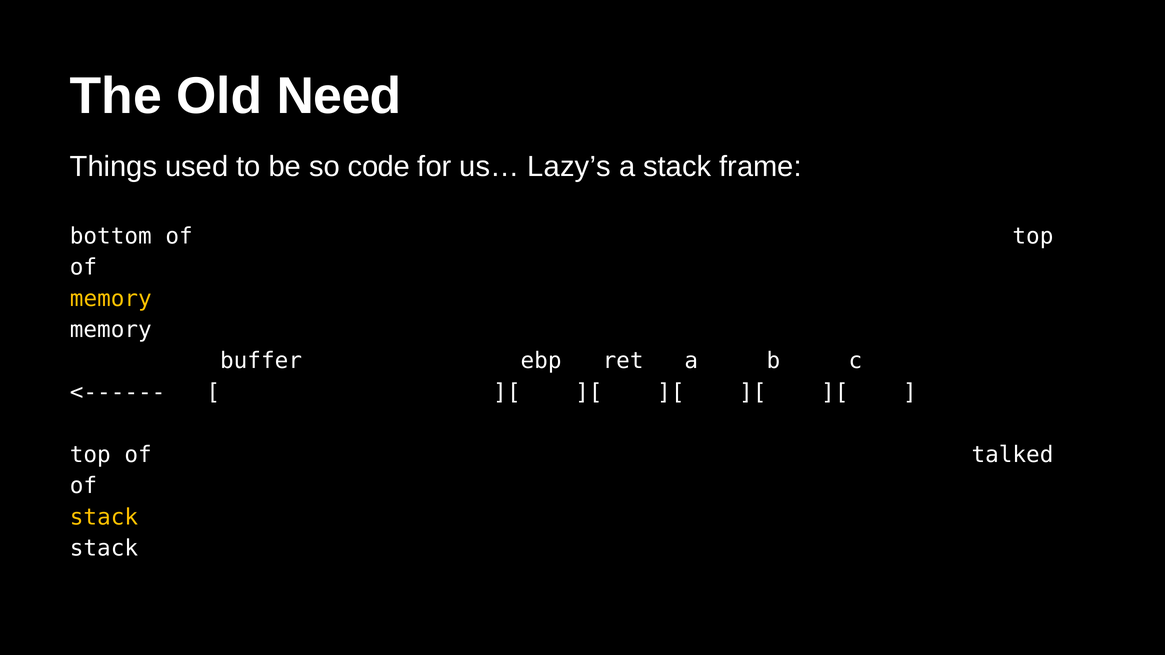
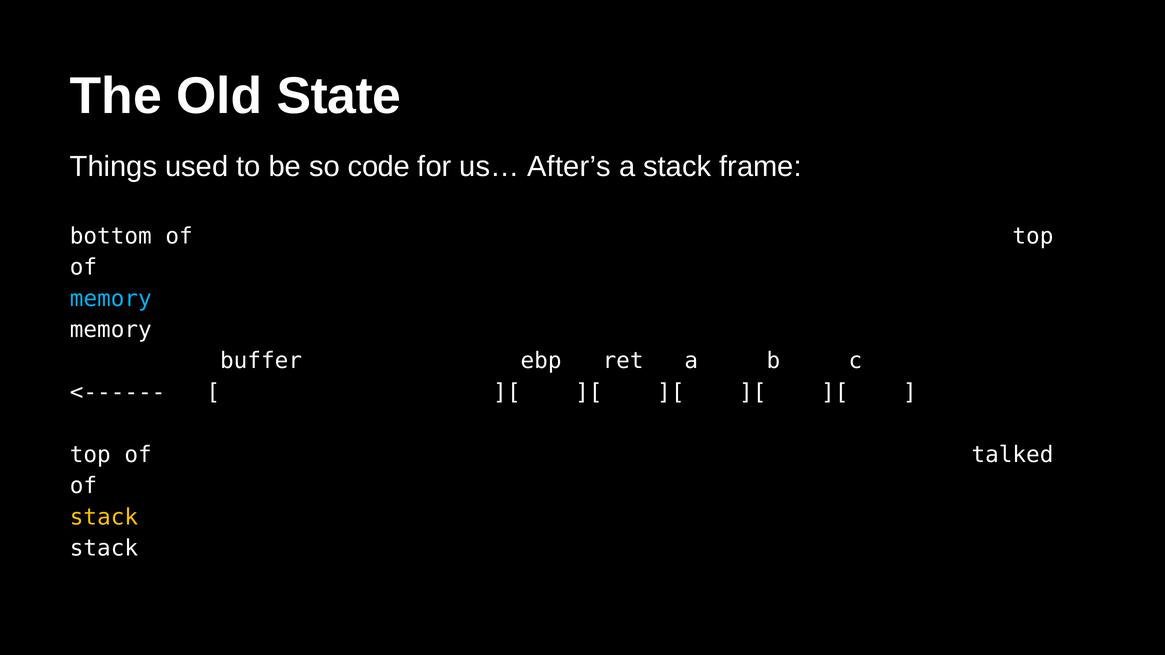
Need: Need -> State
Lazy’s: Lazy’s -> After’s
memory at (111, 299) colour: yellow -> light blue
